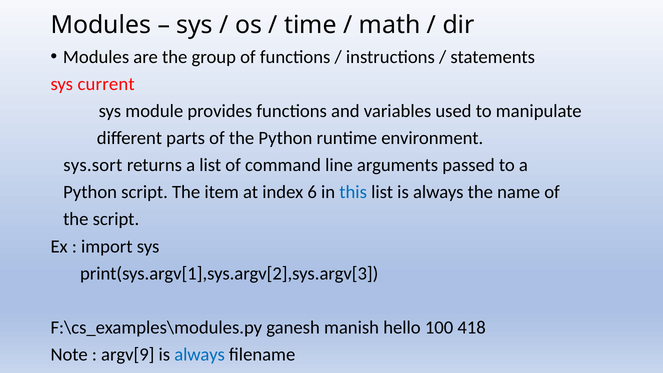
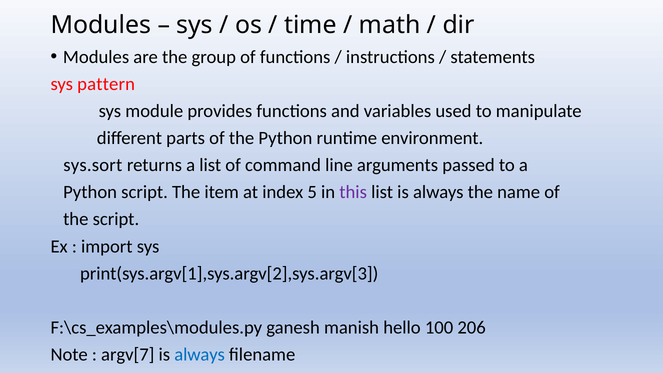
current: current -> pattern
6: 6 -> 5
this colour: blue -> purple
418: 418 -> 206
argv[9: argv[9 -> argv[7
